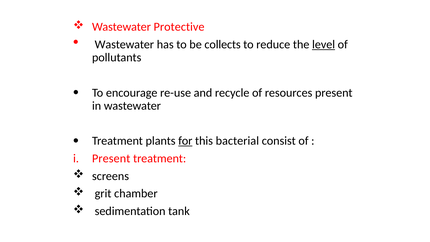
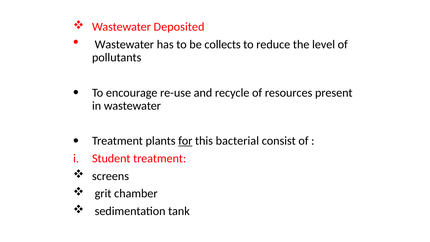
Protective: Protective -> Deposited
level underline: present -> none
Present at (111, 158): Present -> Student
